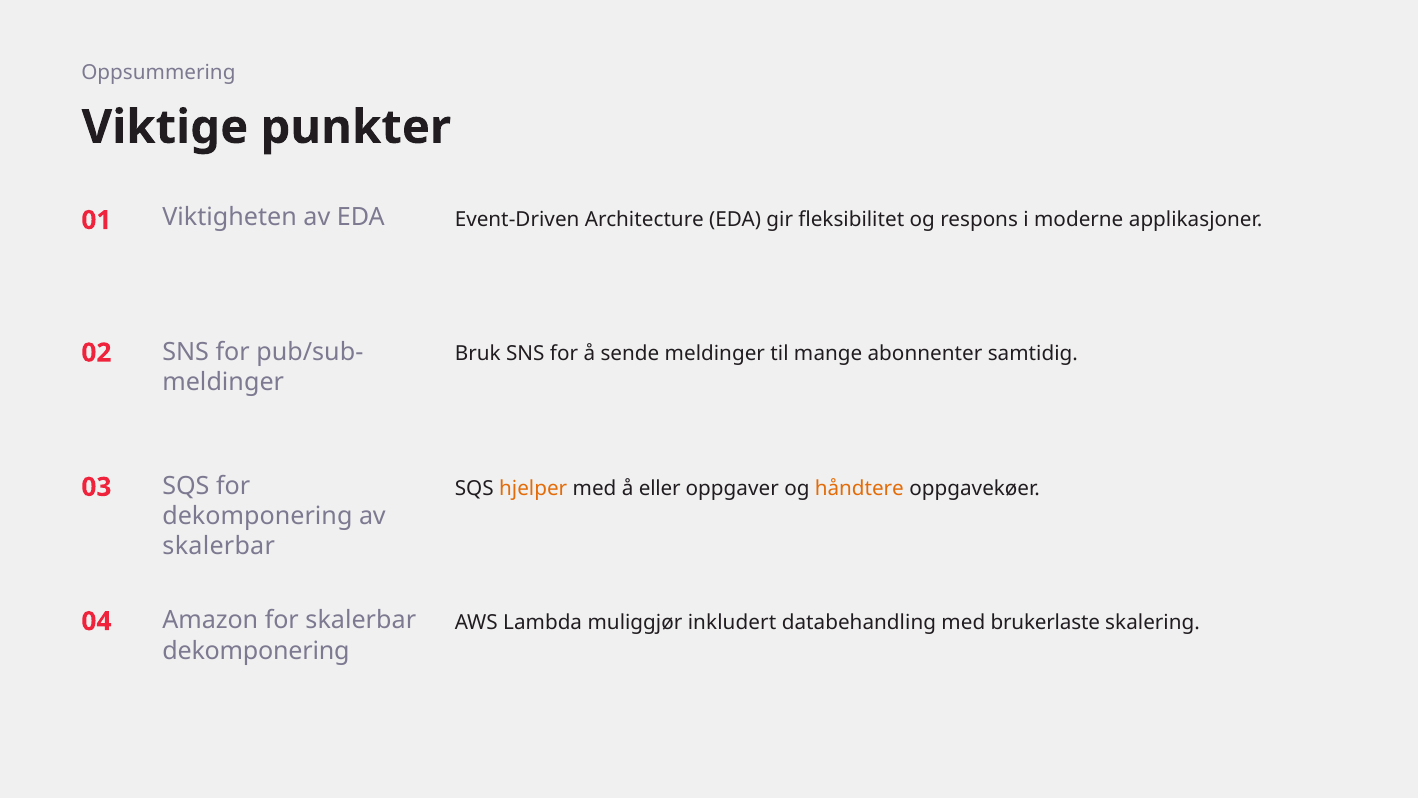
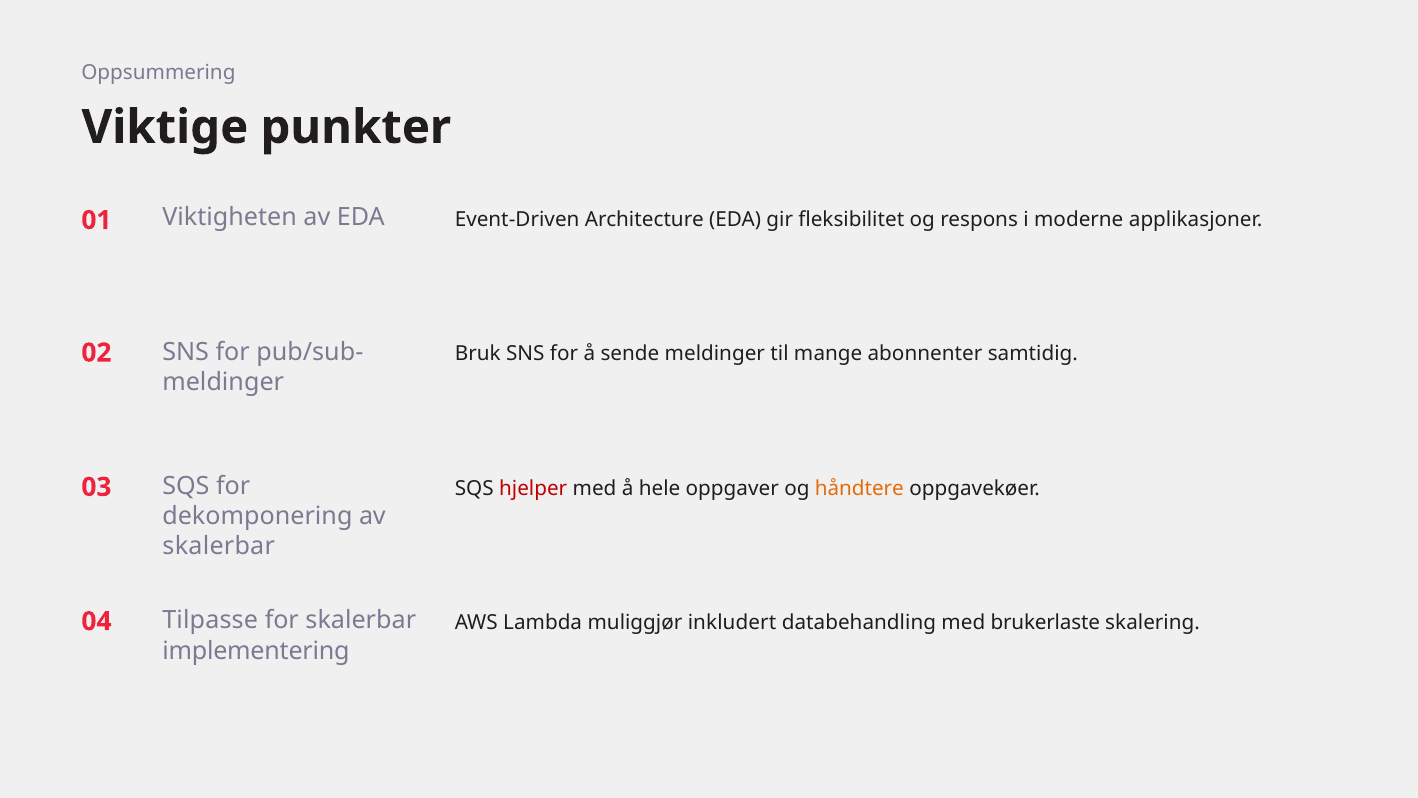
hjelper colour: orange -> red
eller: eller -> hele
Amazon: Amazon -> Tilpasse
dekomponering at (256, 651): dekomponering -> implementering
